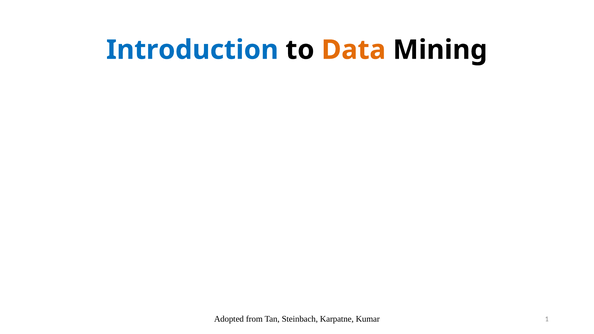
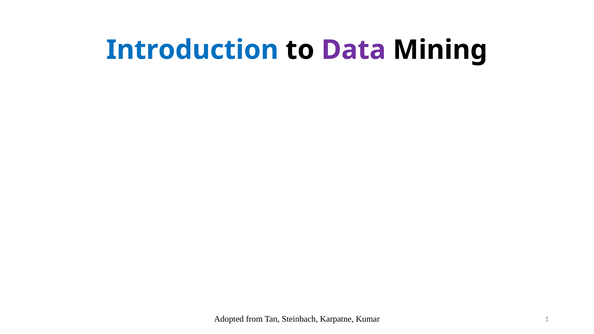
Data colour: orange -> purple
